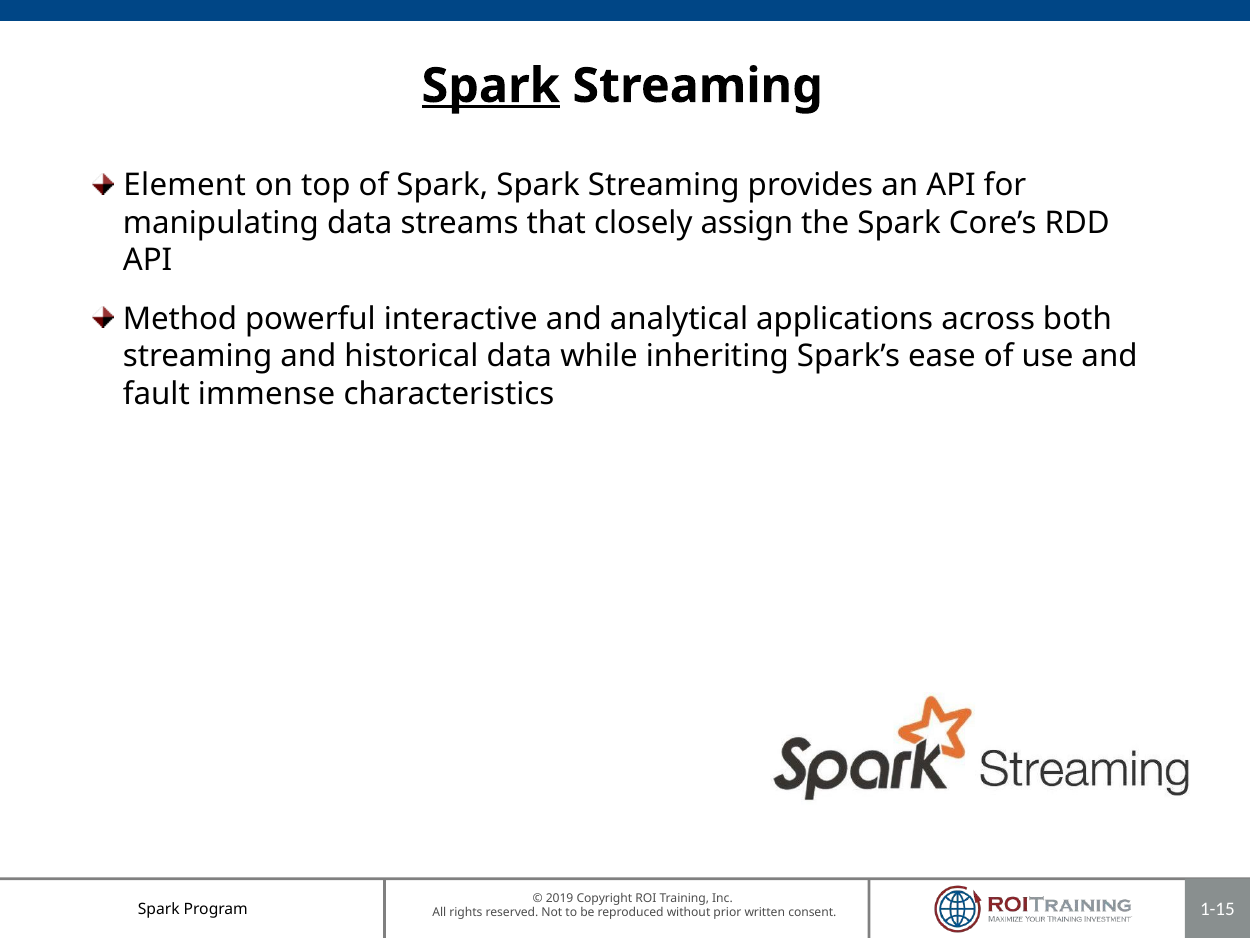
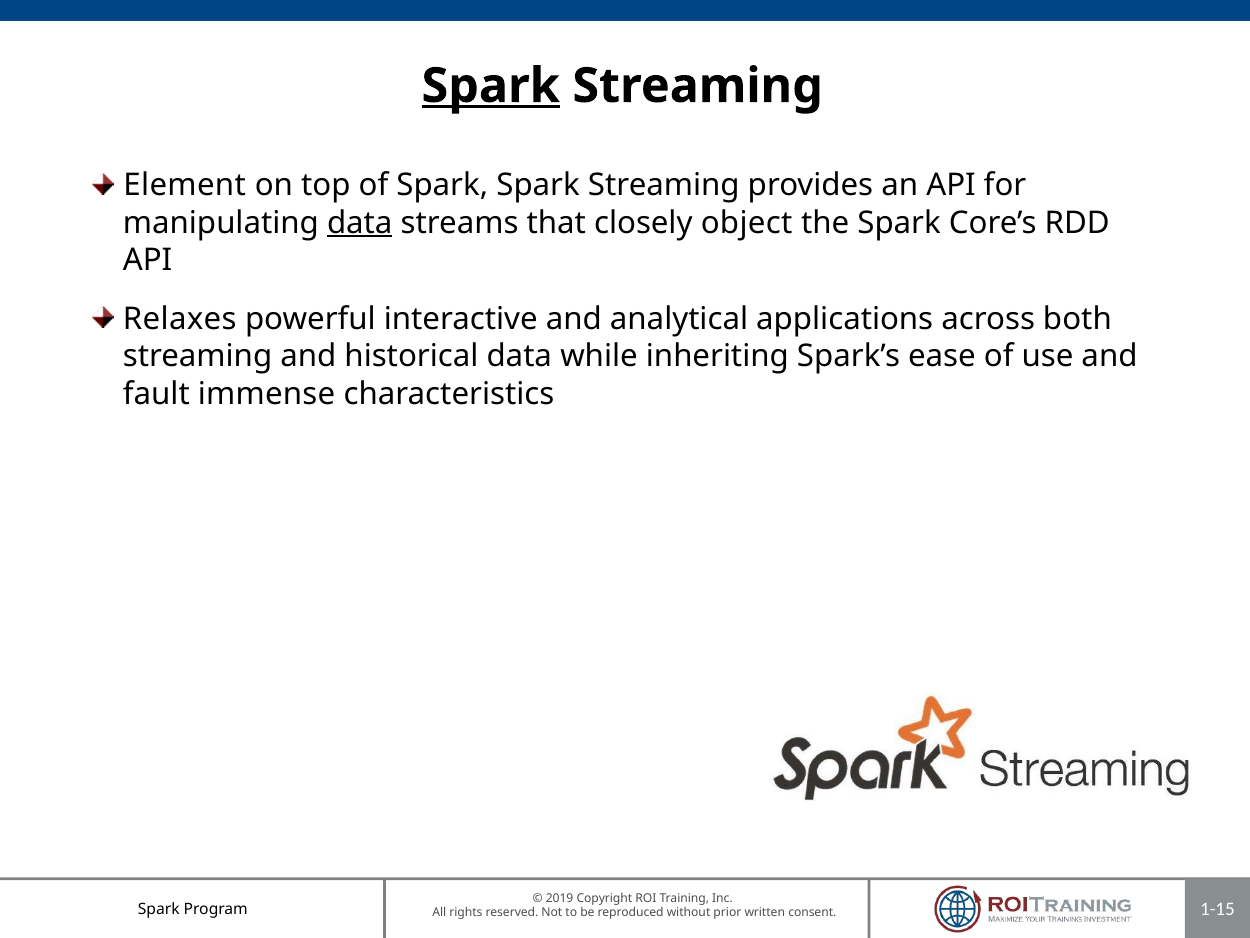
data at (360, 223) underline: none -> present
assign: assign -> object
Method: Method -> Relaxes
